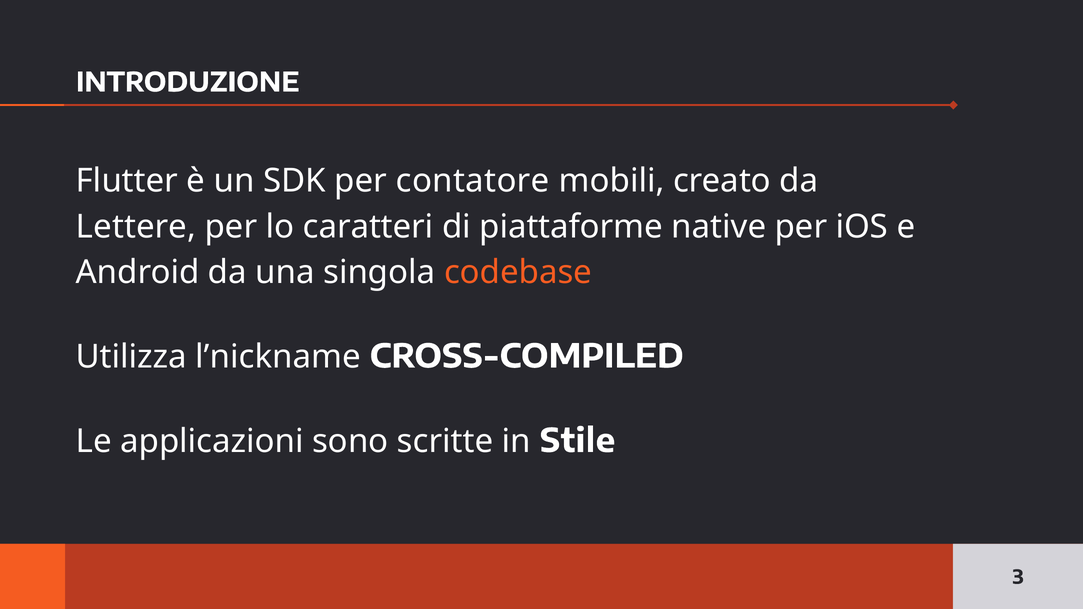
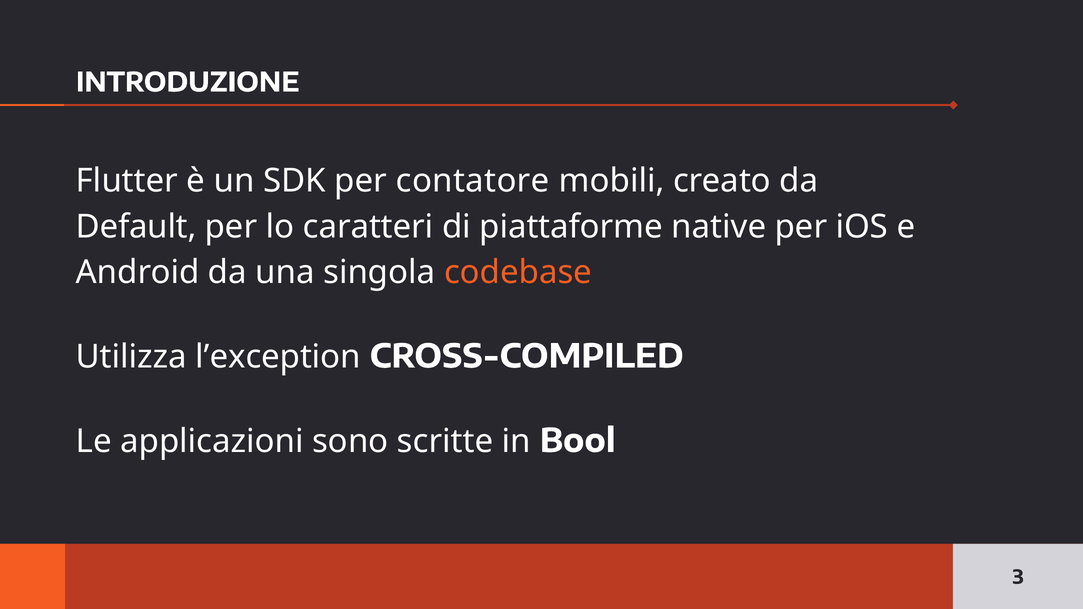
Lettere: Lettere -> Default
l’nickname: l’nickname -> l’exception
Stile: Stile -> Bool
